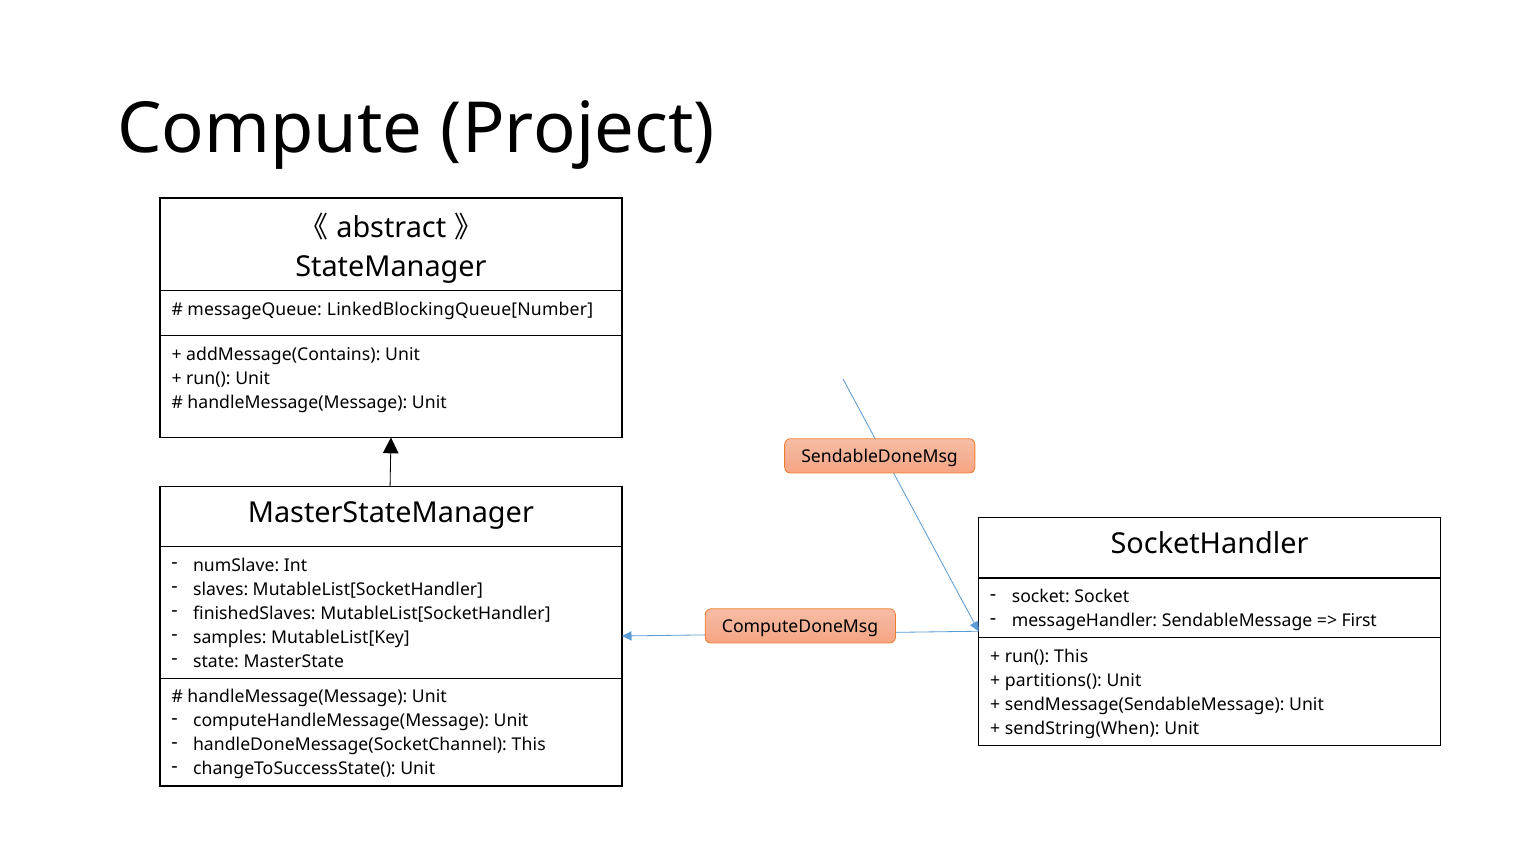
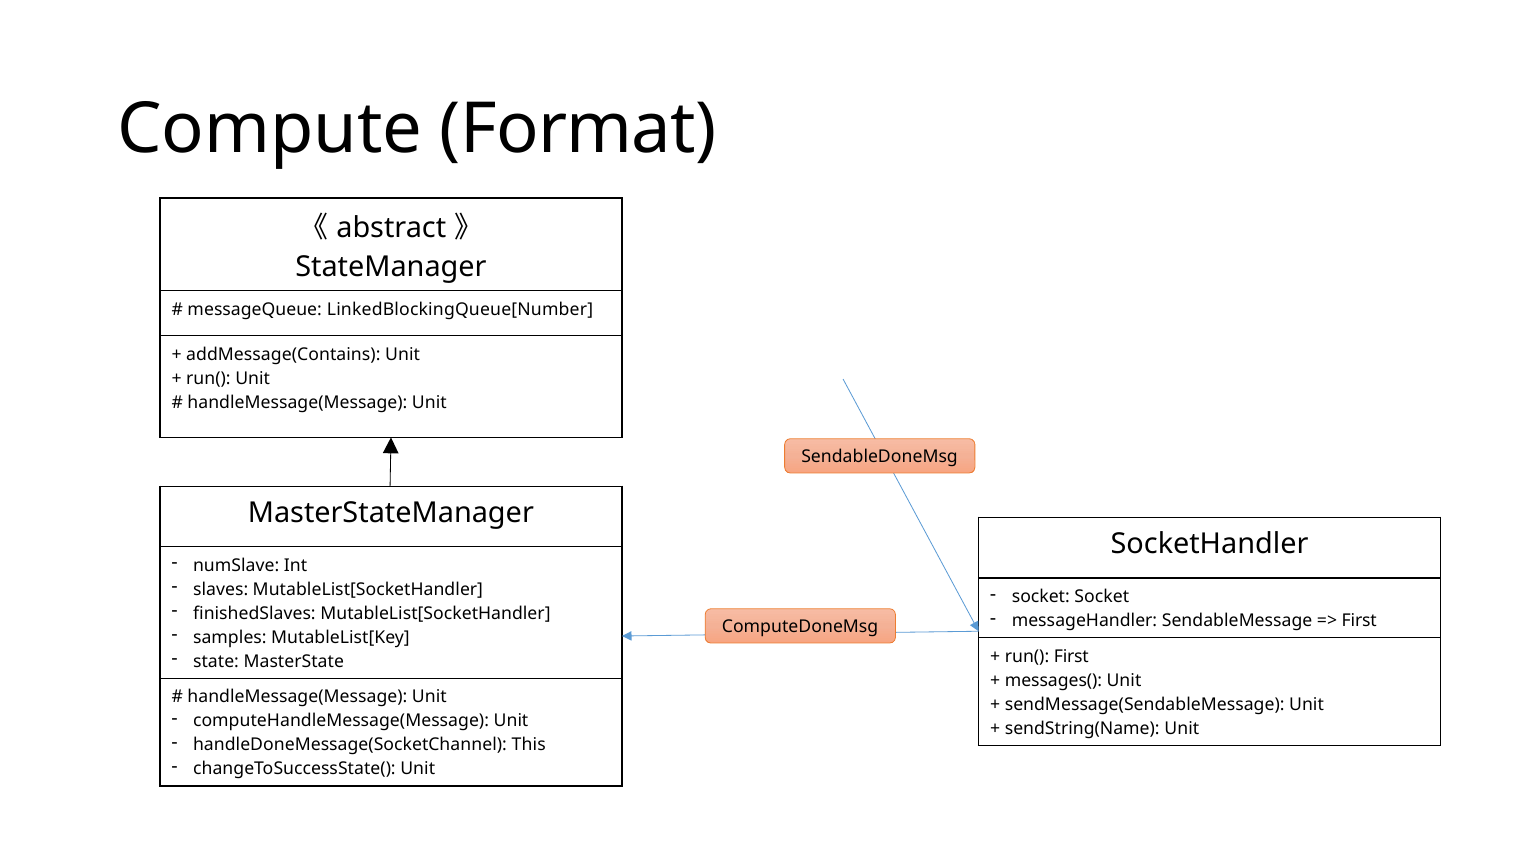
Project: Project -> Format
run( This: This -> First
partitions(: partitions( -> messages(
sendString(When: sendString(When -> sendString(Name
